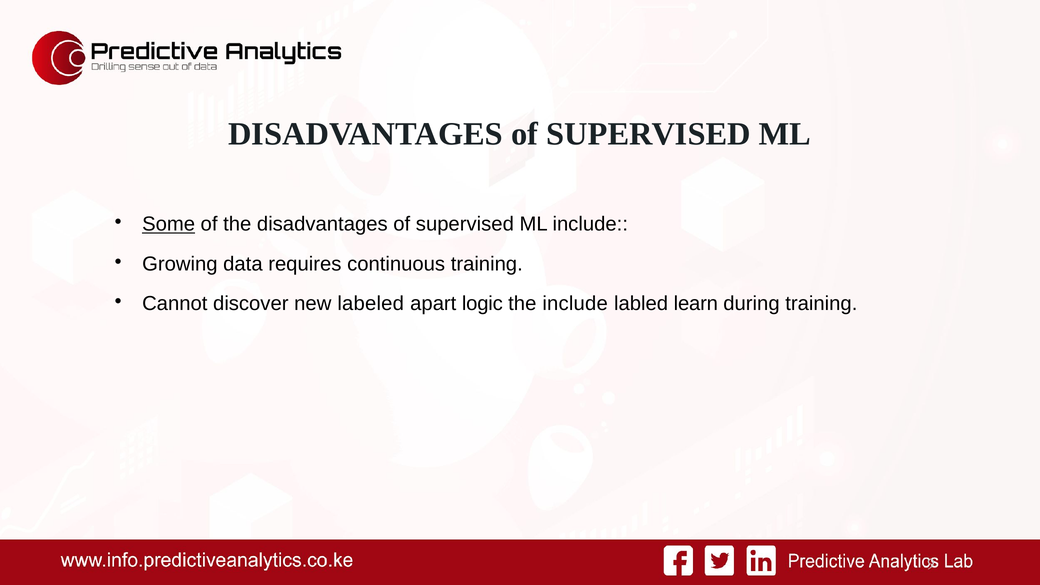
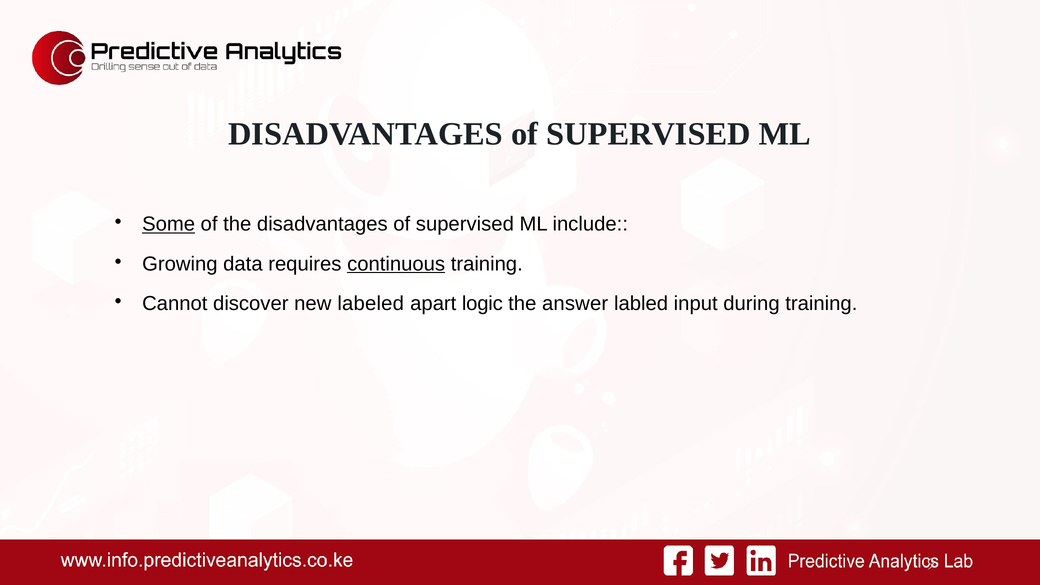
continuous underline: none -> present
the include: include -> answer
learn: learn -> input
